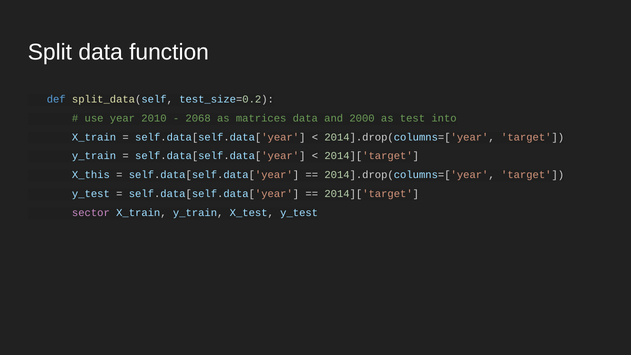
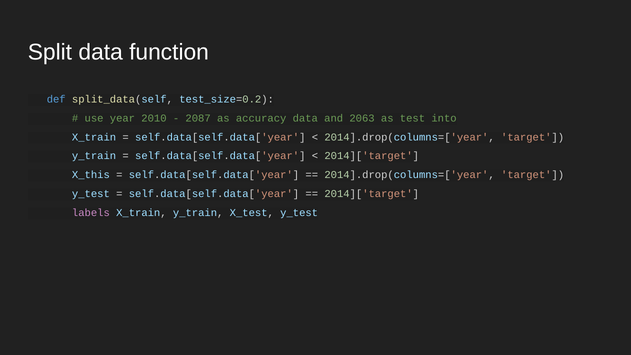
2068: 2068 -> 2087
matrices: matrices -> accuracy
2000: 2000 -> 2063
sector: sector -> labels
